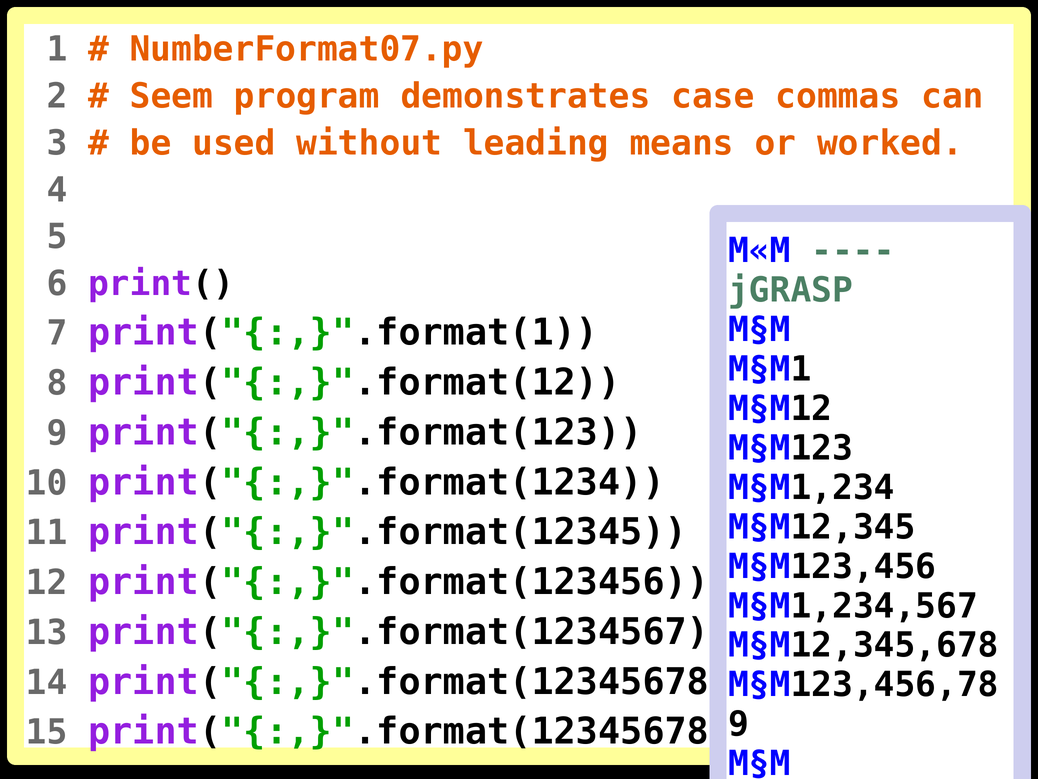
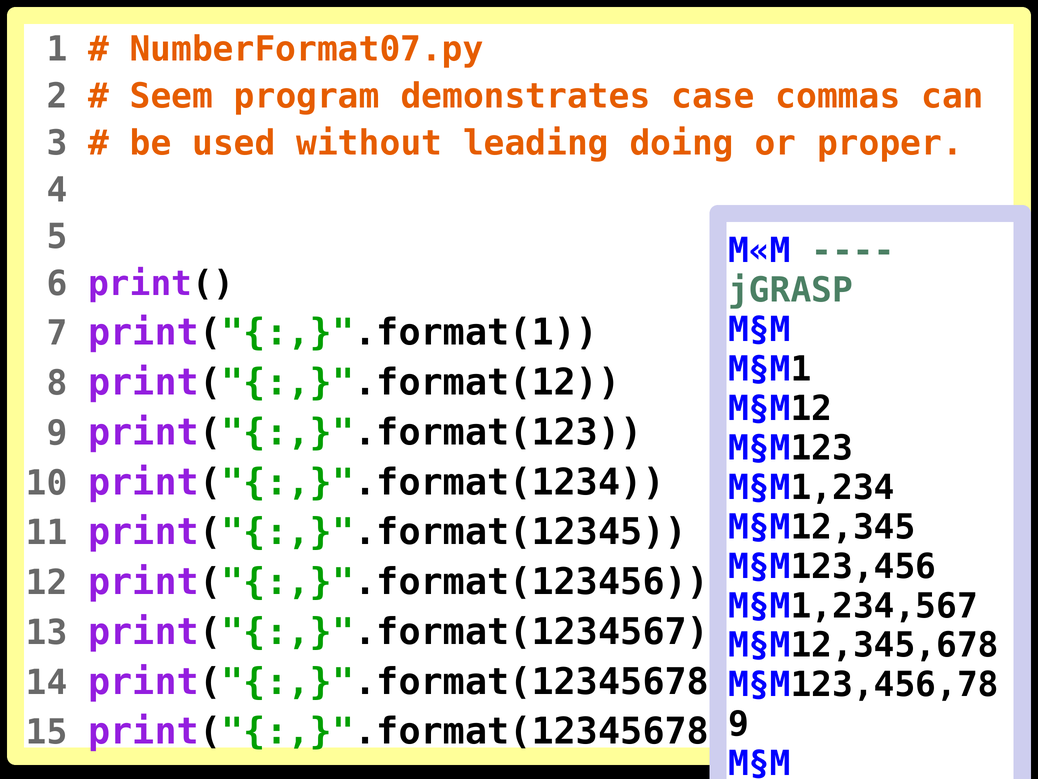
means: means -> doing
worked: worked -> proper
